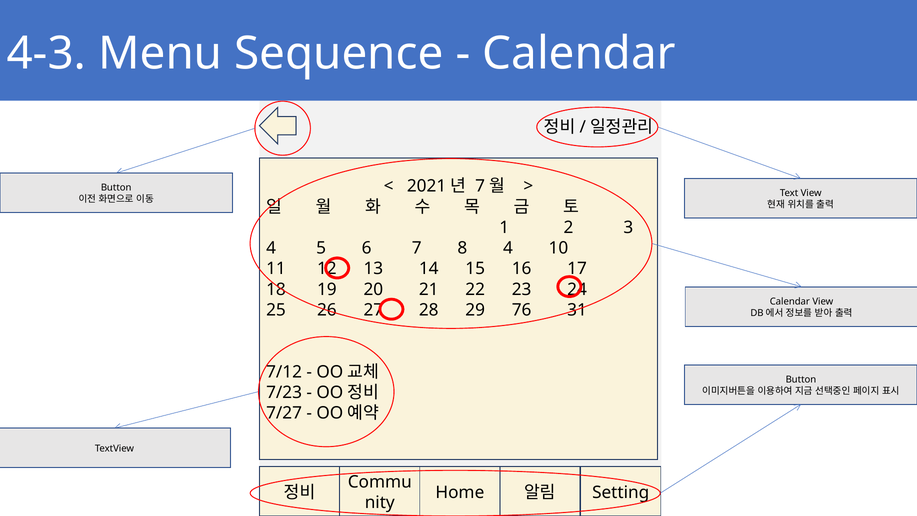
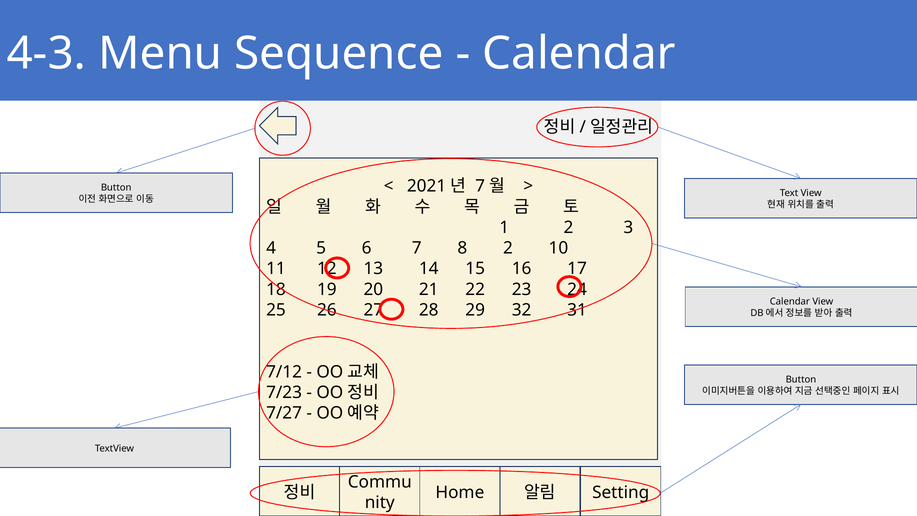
8 4: 4 -> 2
76: 76 -> 32
